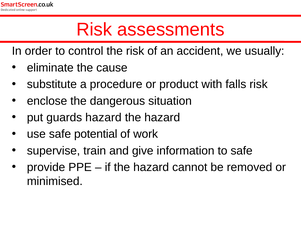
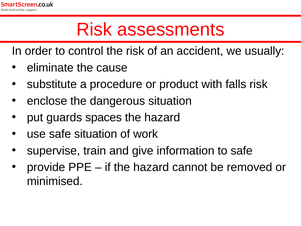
guards hazard: hazard -> spaces
safe potential: potential -> situation
